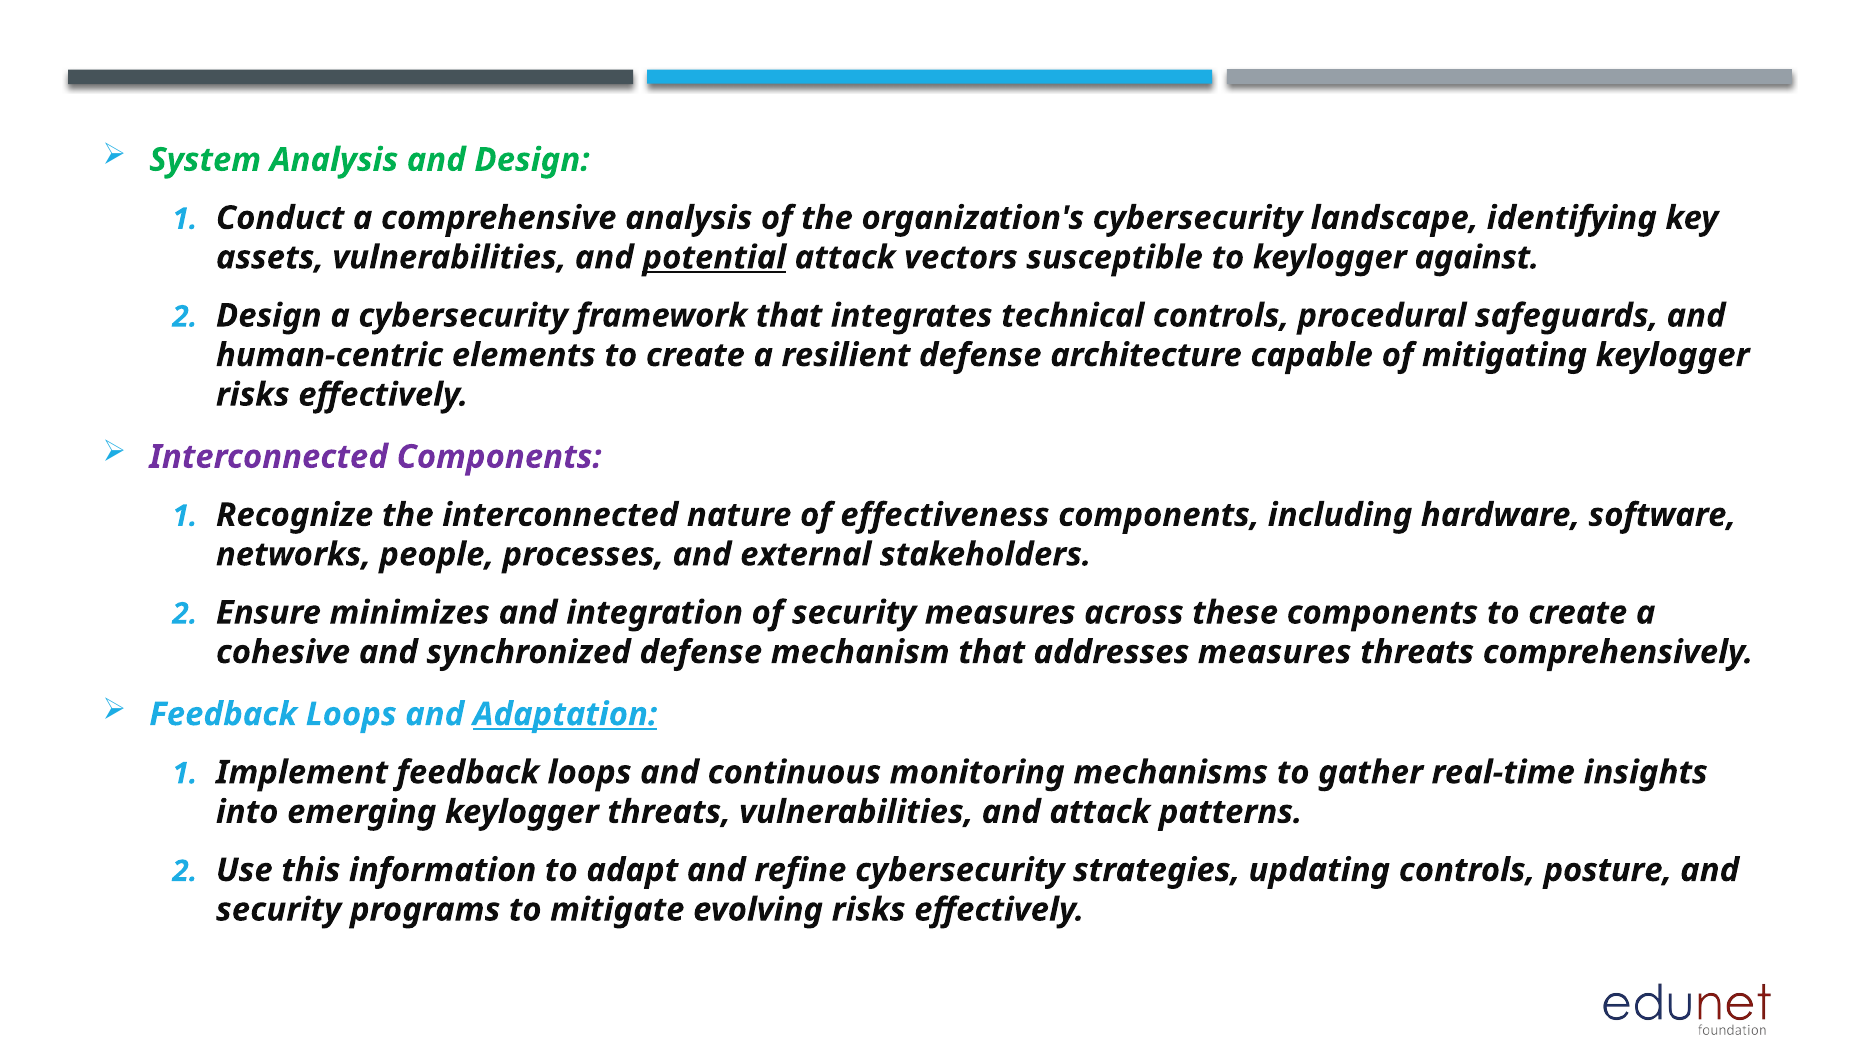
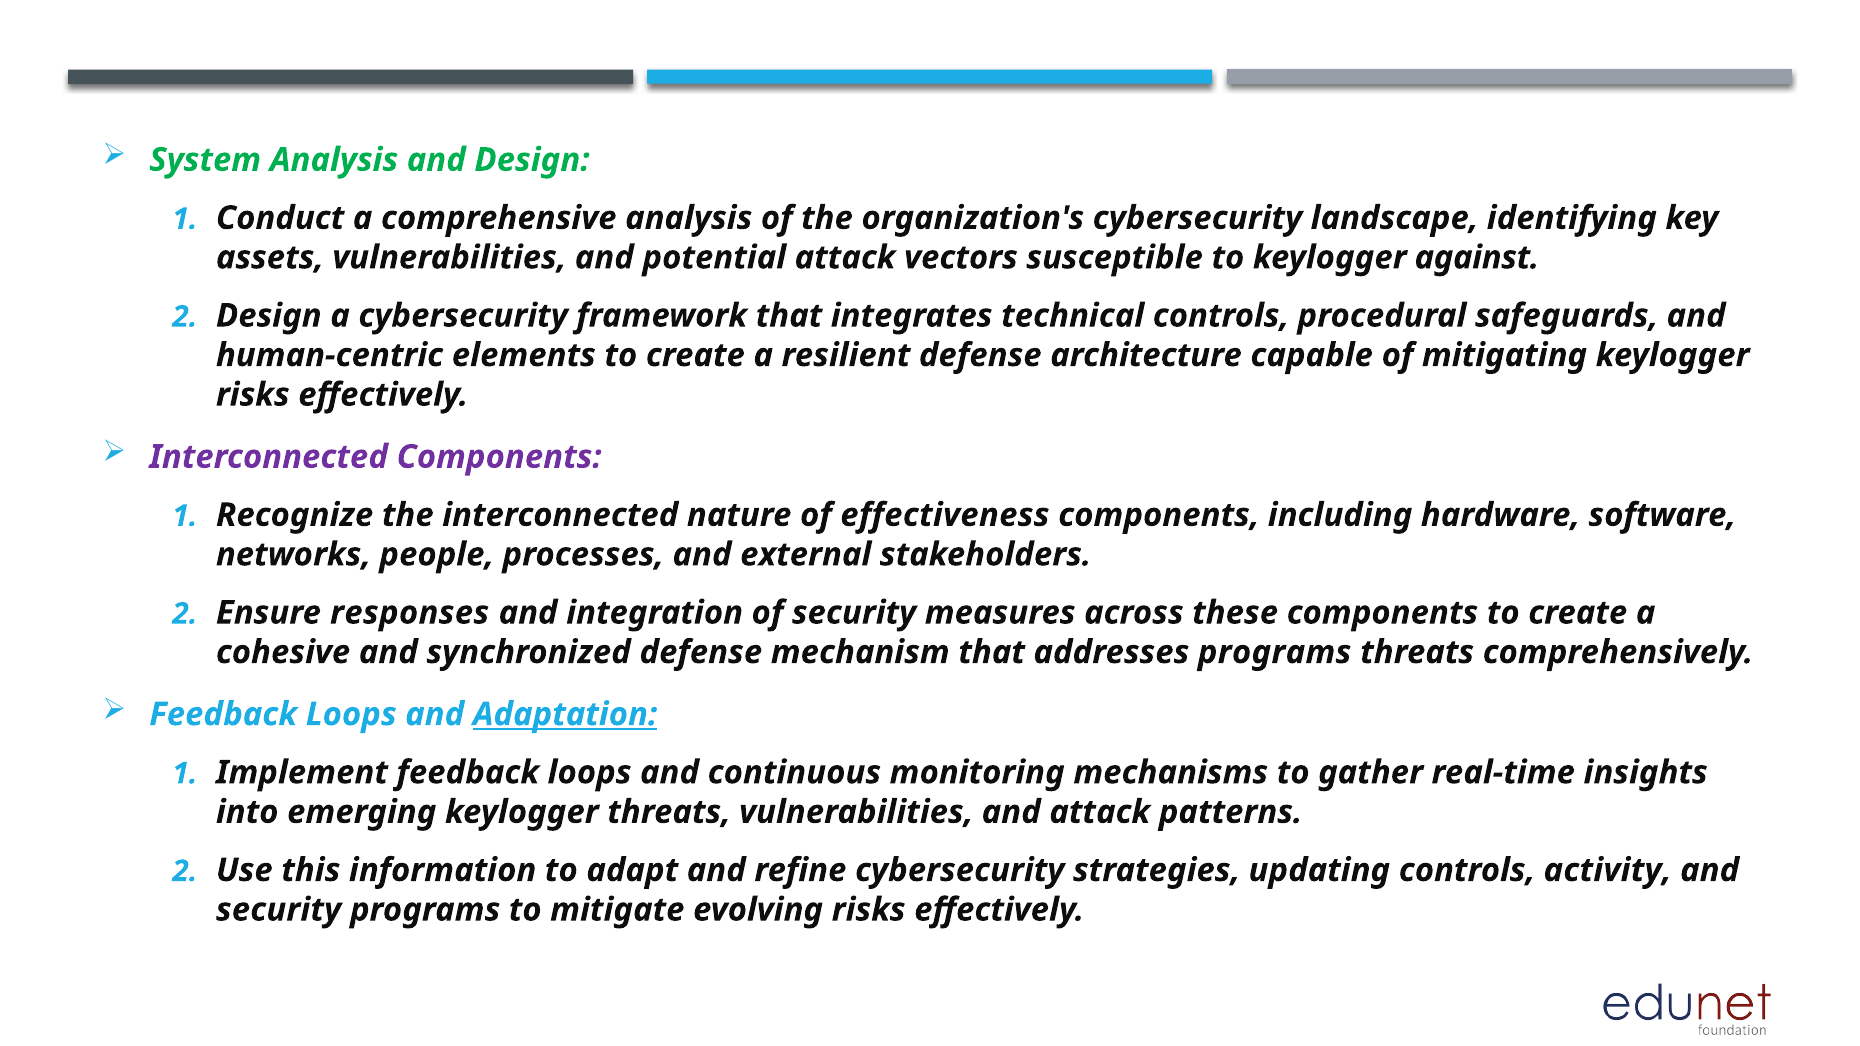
potential underline: present -> none
minimizes: minimizes -> responses
addresses measures: measures -> programs
posture: posture -> activity
